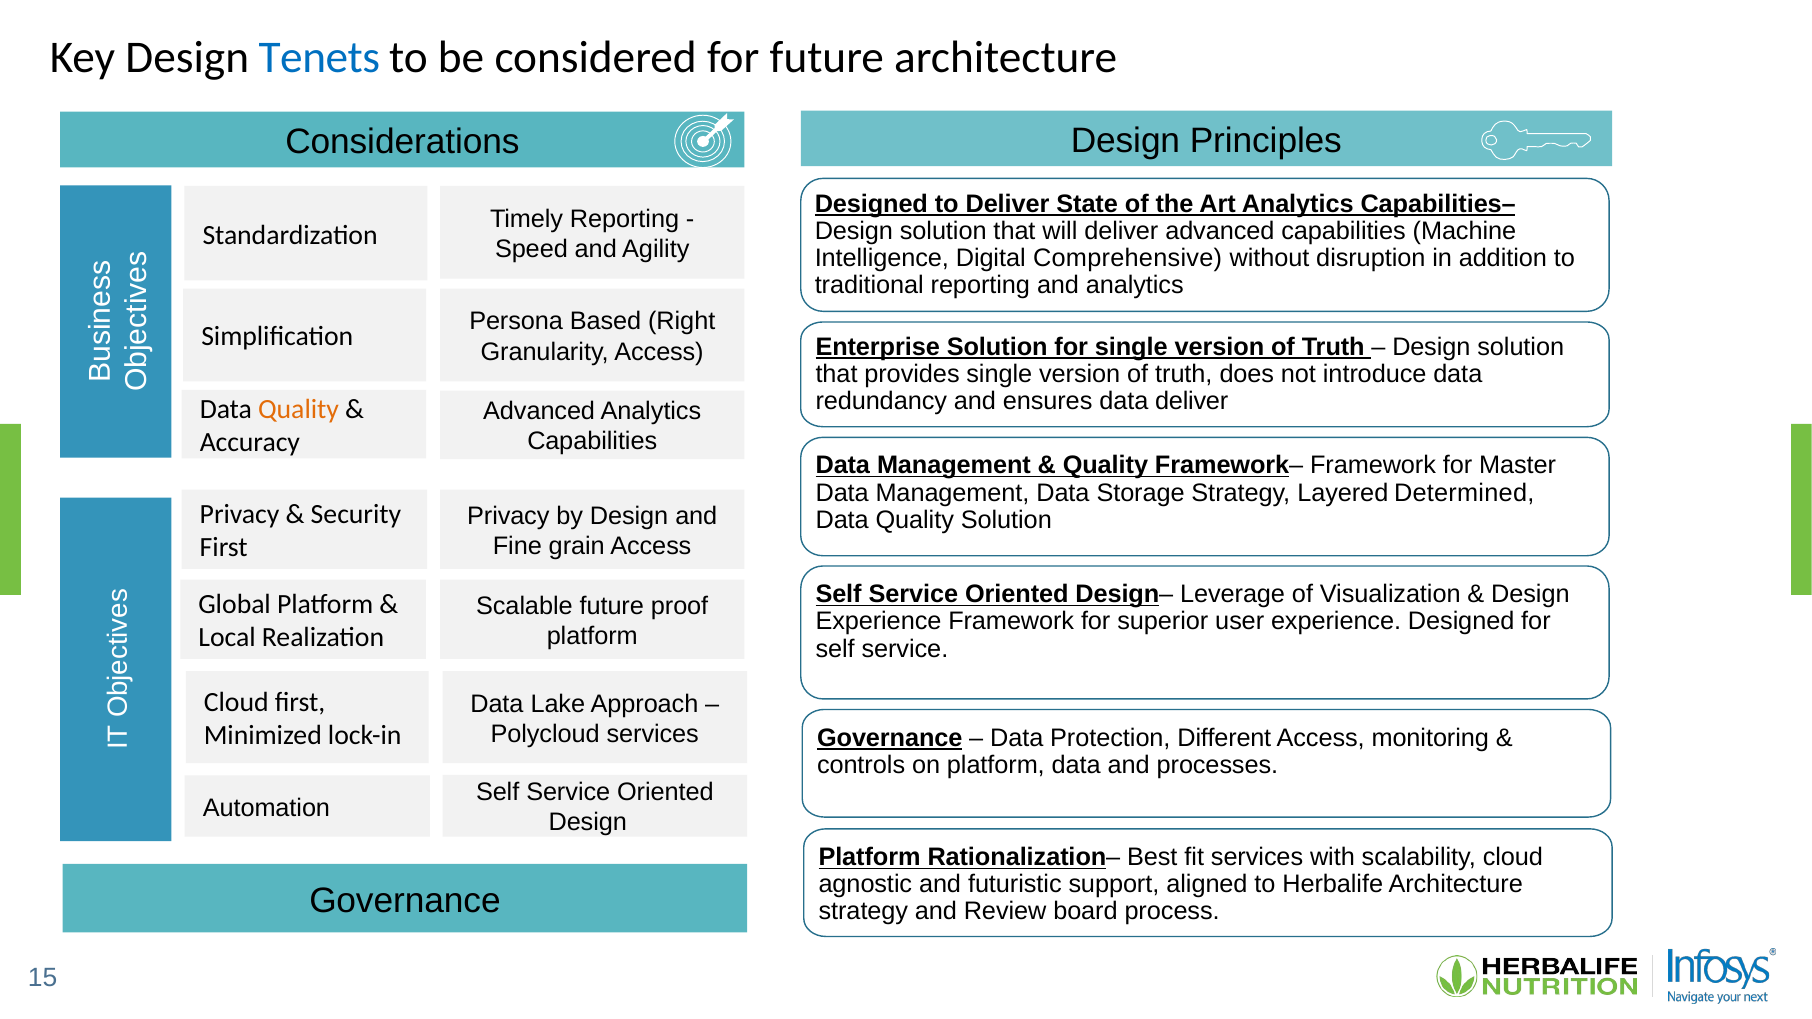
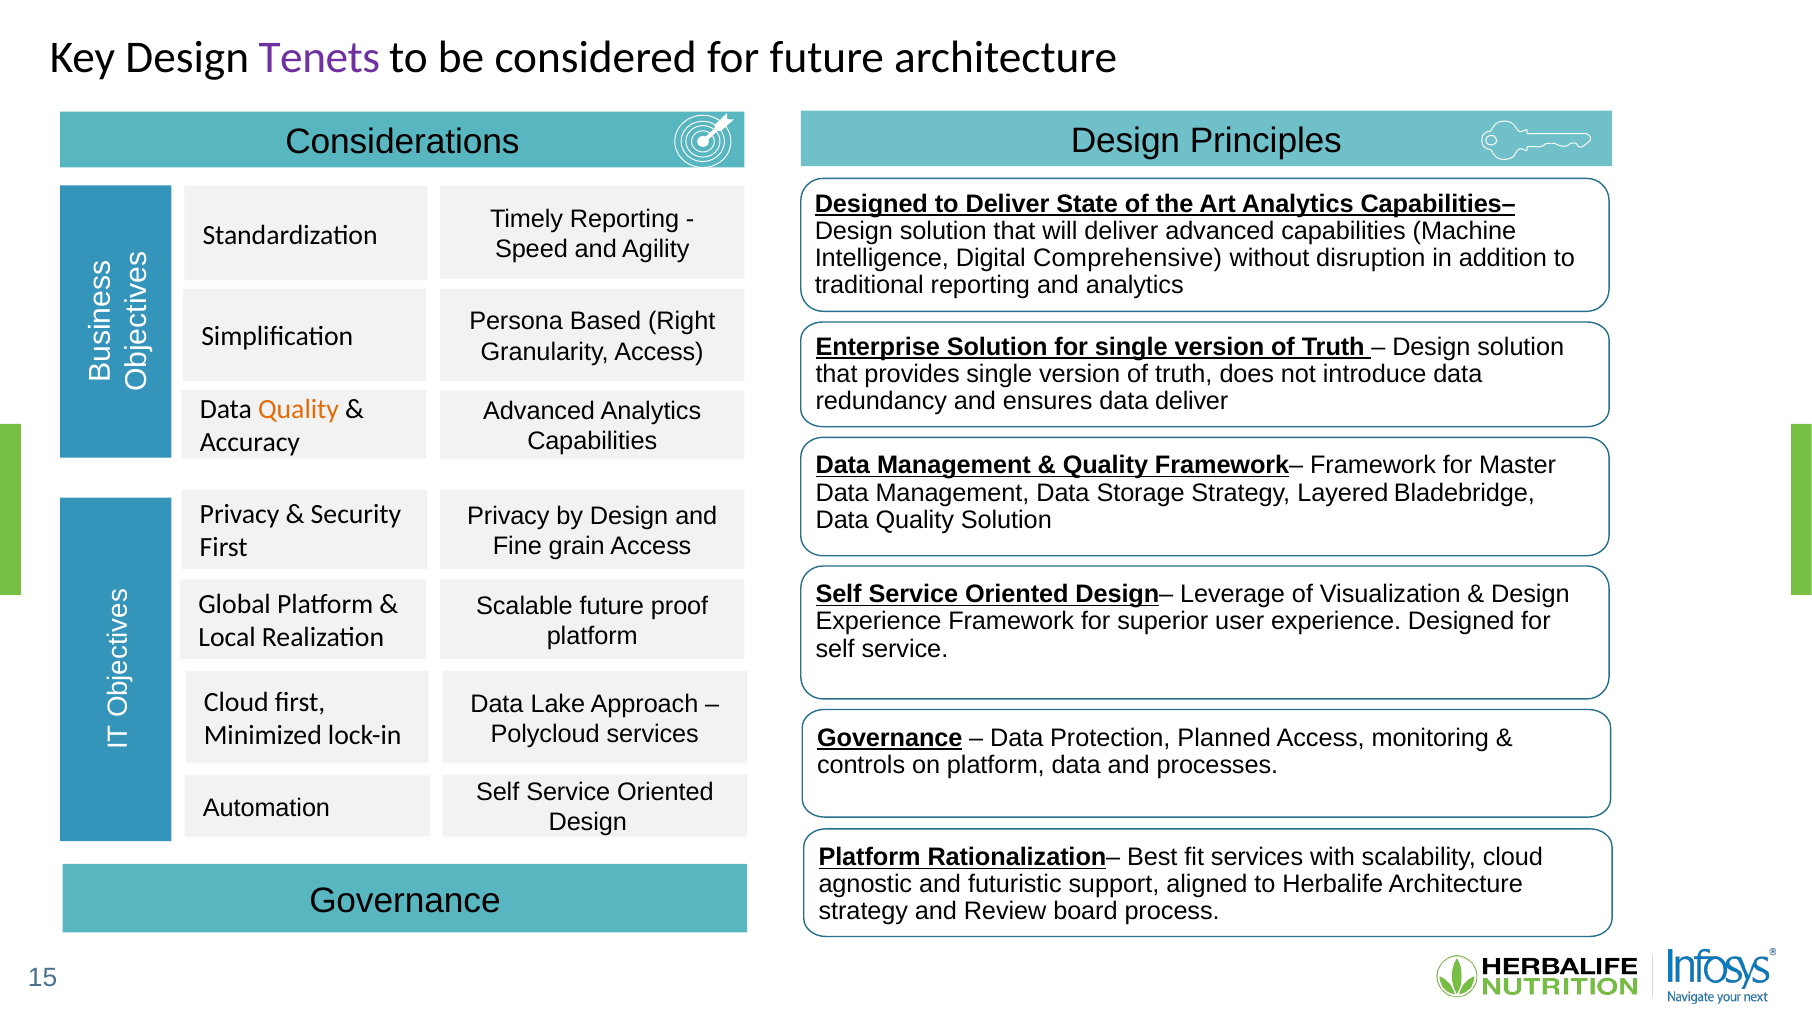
Tenets colour: blue -> purple
Determined: Determined -> Bladebridge
Different: Different -> Planned
